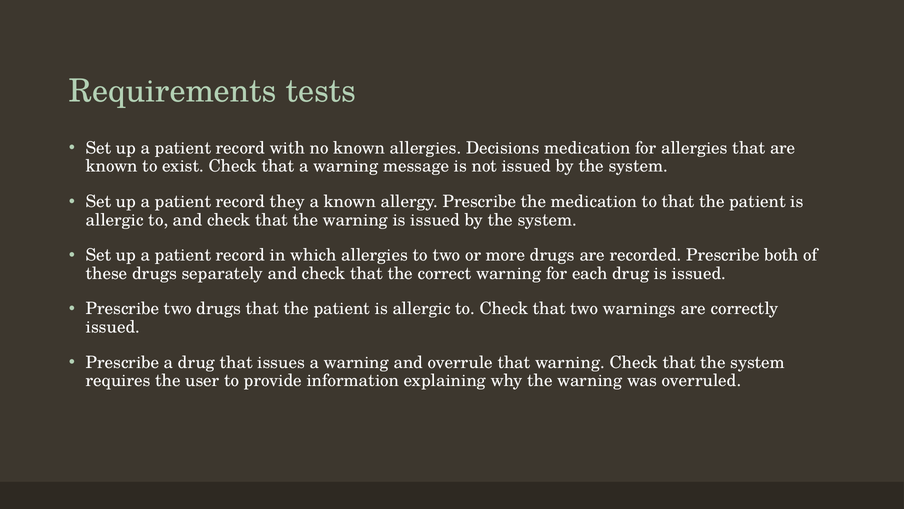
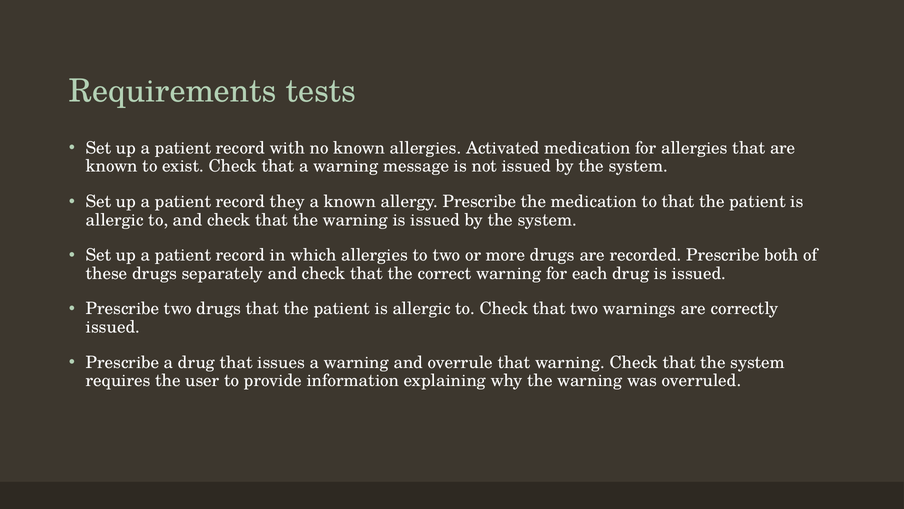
Decisions: Decisions -> Activated
